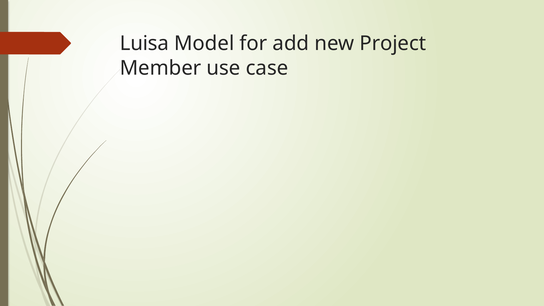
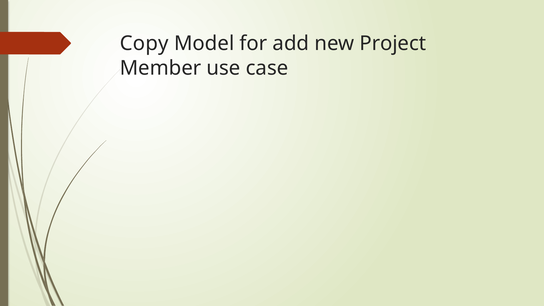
Luisa: Luisa -> Copy
